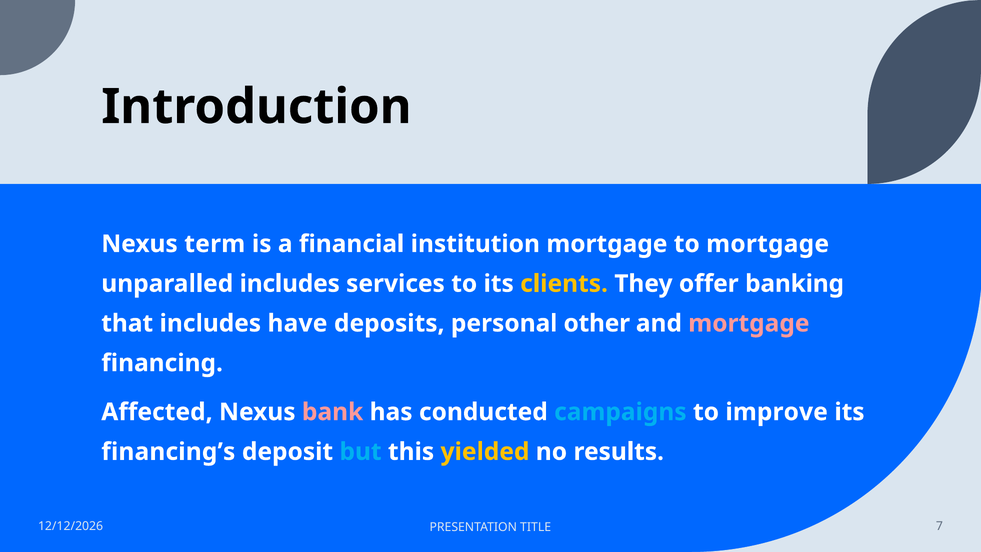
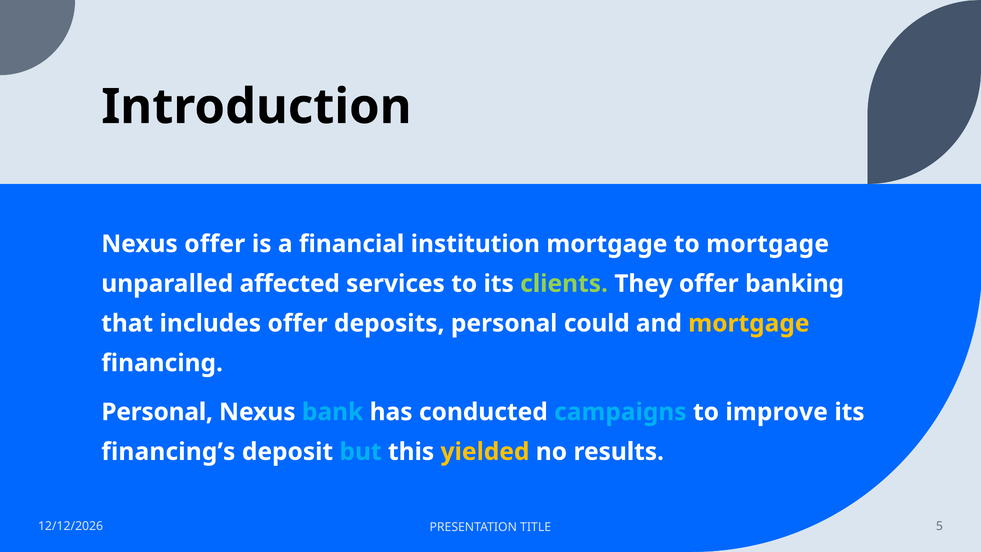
Nexus term: term -> offer
unparalled includes: includes -> affected
clients colour: yellow -> light green
includes have: have -> offer
other: other -> could
mortgage at (749, 323) colour: pink -> yellow
Affected at (157, 412): Affected -> Personal
bank colour: pink -> light blue
7: 7 -> 5
